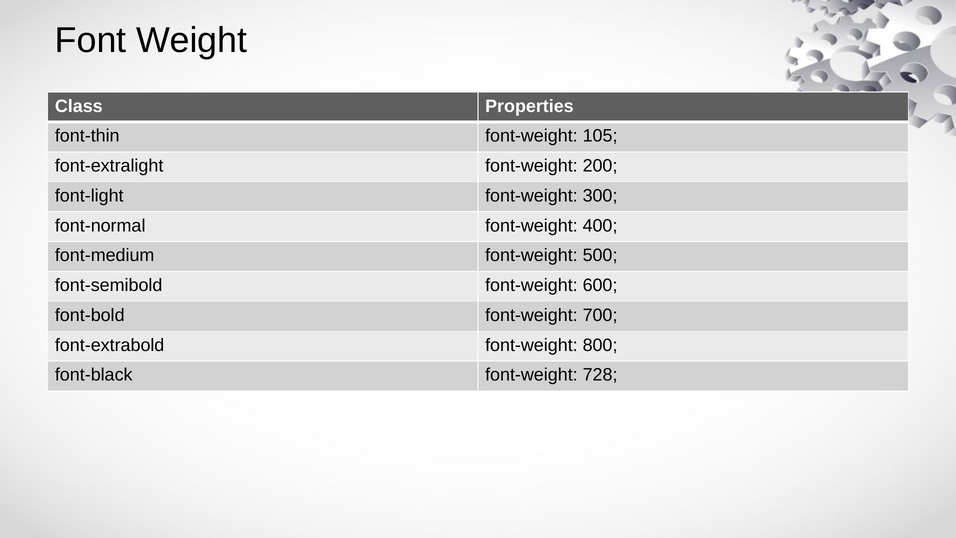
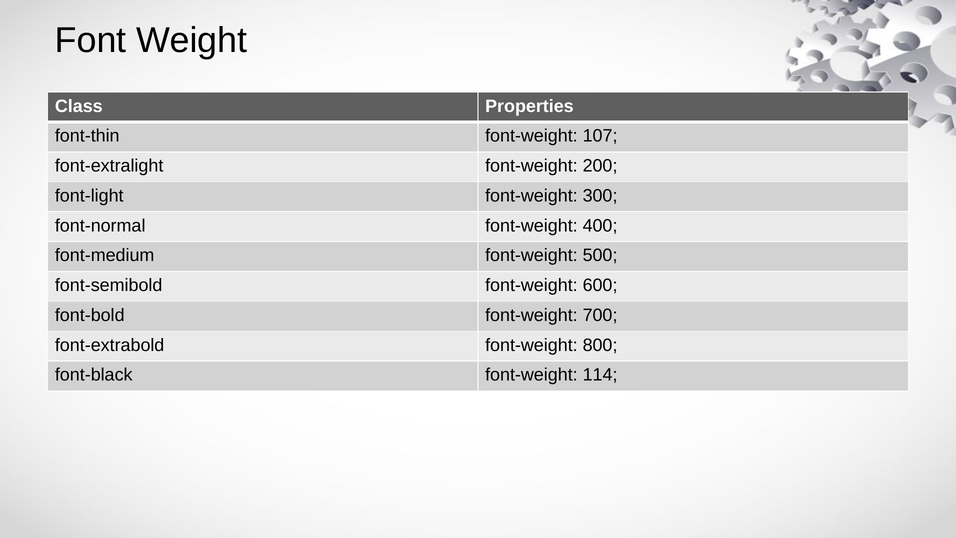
105: 105 -> 107
728: 728 -> 114
